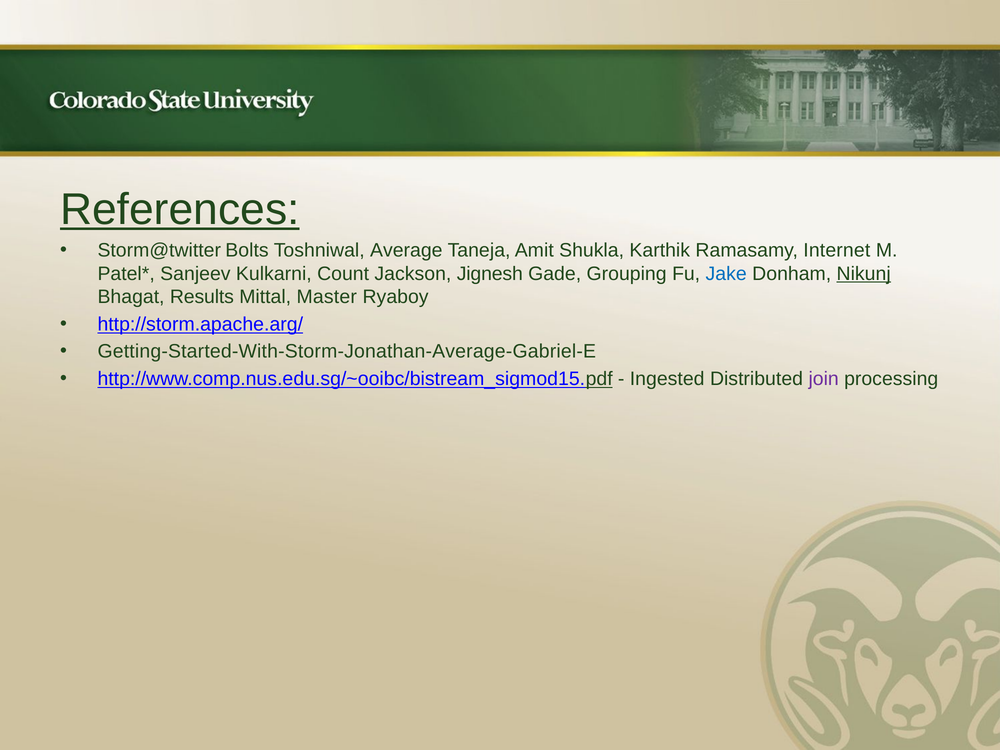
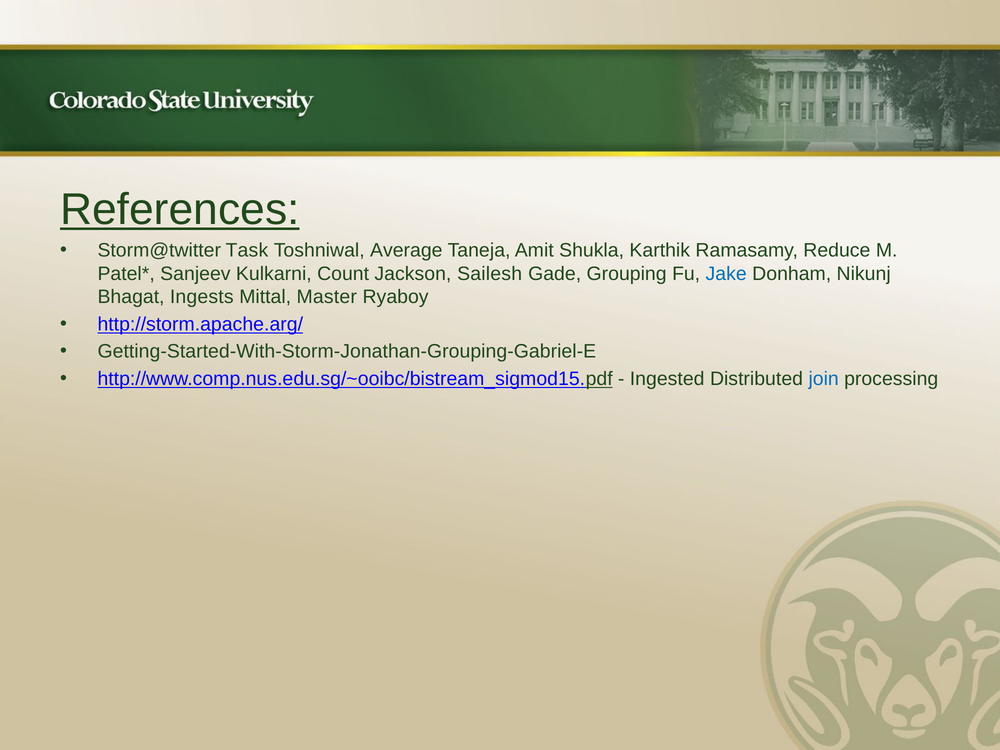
Bolts: Bolts -> Task
Internet: Internet -> Reduce
Jignesh: Jignesh -> Sailesh
Nikunj underline: present -> none
Results: Results -> Ingests
Getting-Started-With-Storm-Jonathan-Average-Gabriel-E: Getting-Started-With-Storm-Jonathan-Average-Gabriel-E -> Getting-Started-With-Storm-Jonathan-Grouping-Gabriel-E
join colour: purple -> blue
